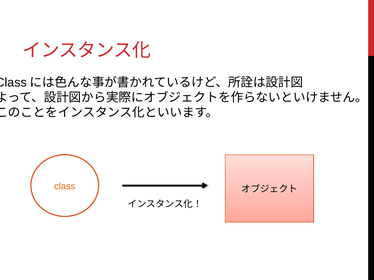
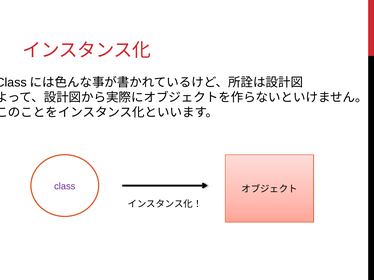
class colour: orange -> purple
